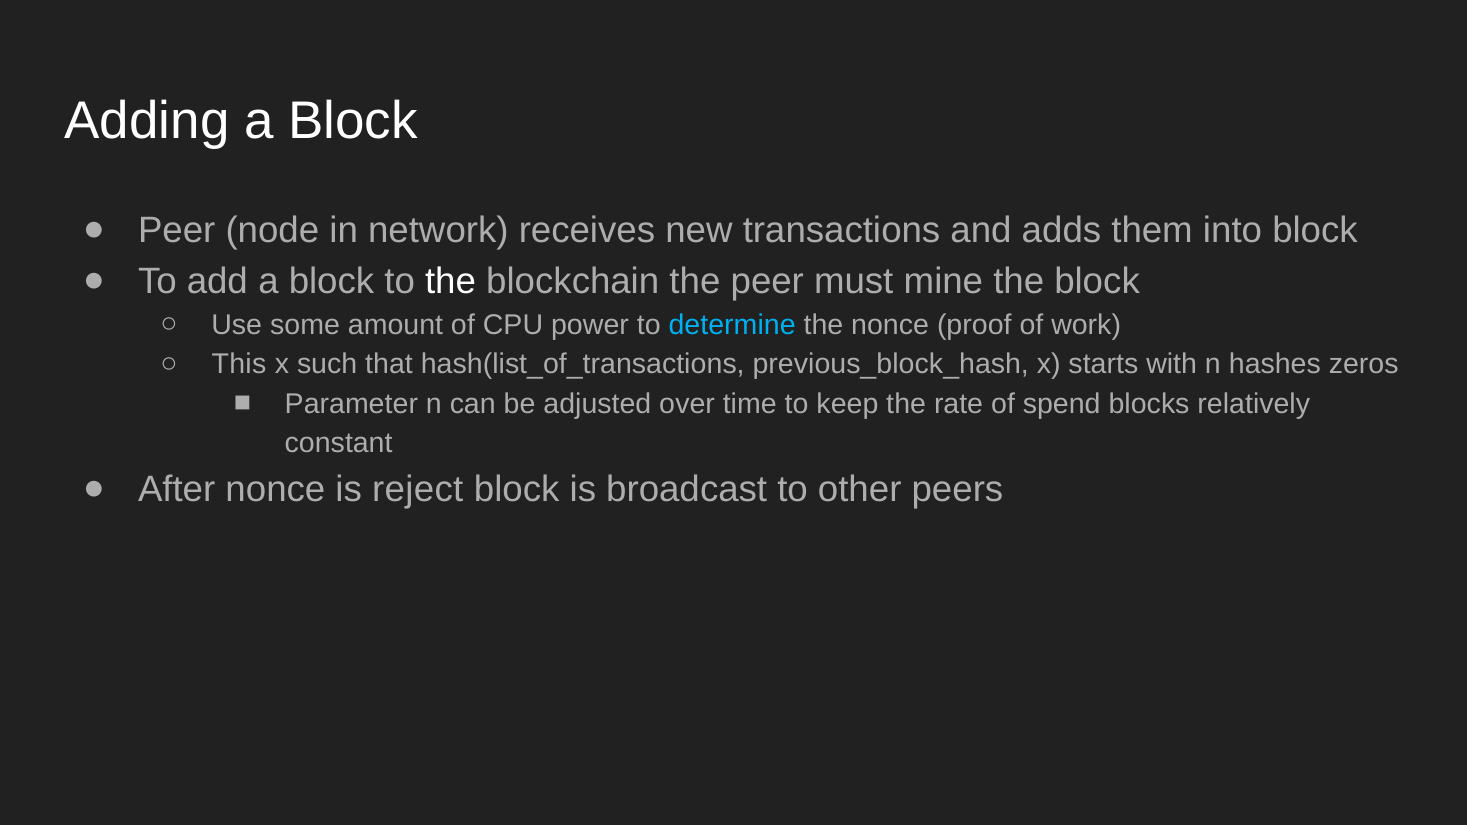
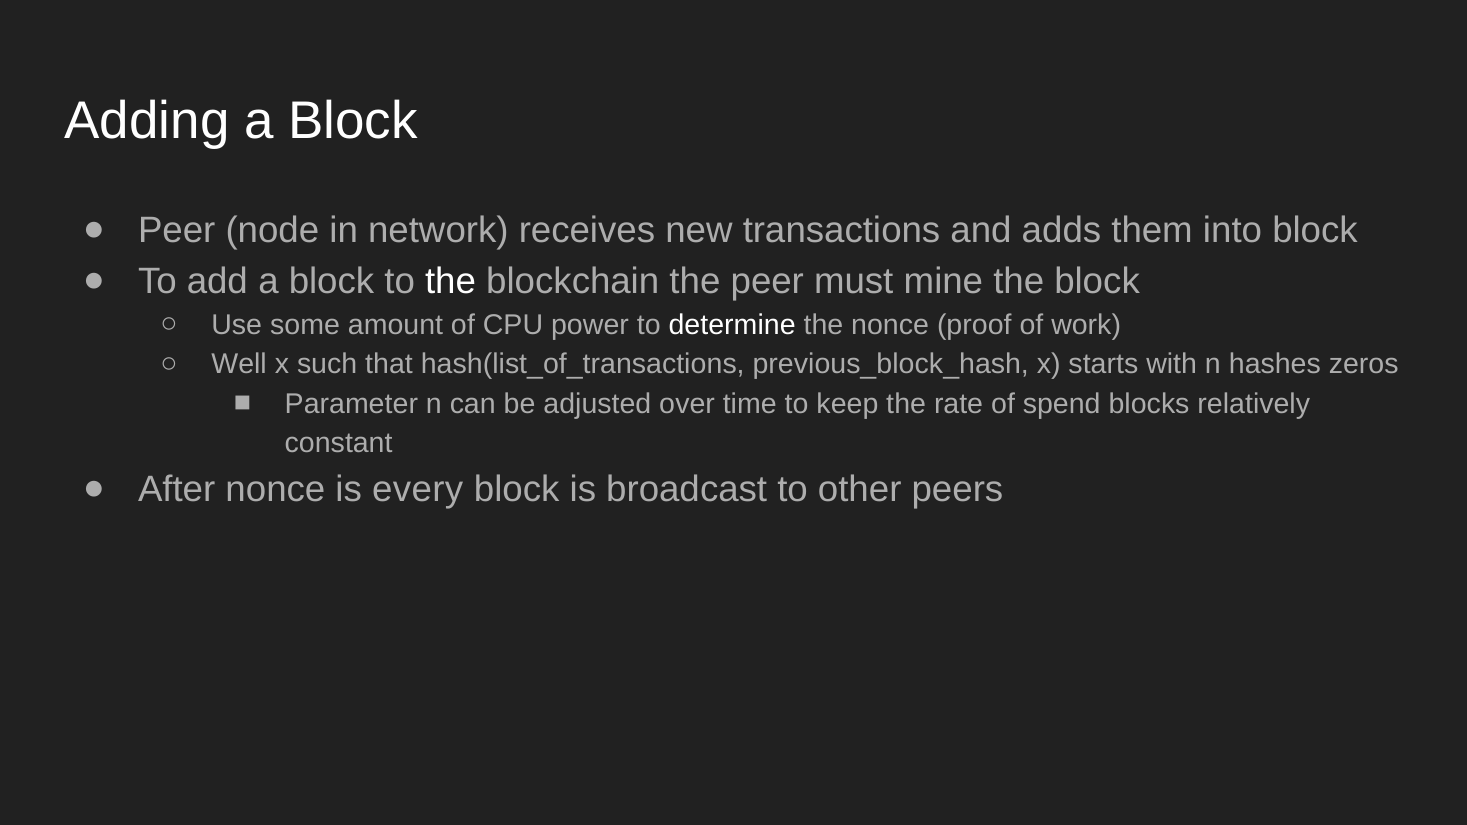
determine colour: light blue -> white
This: This -> Well
reject: reject -> every
